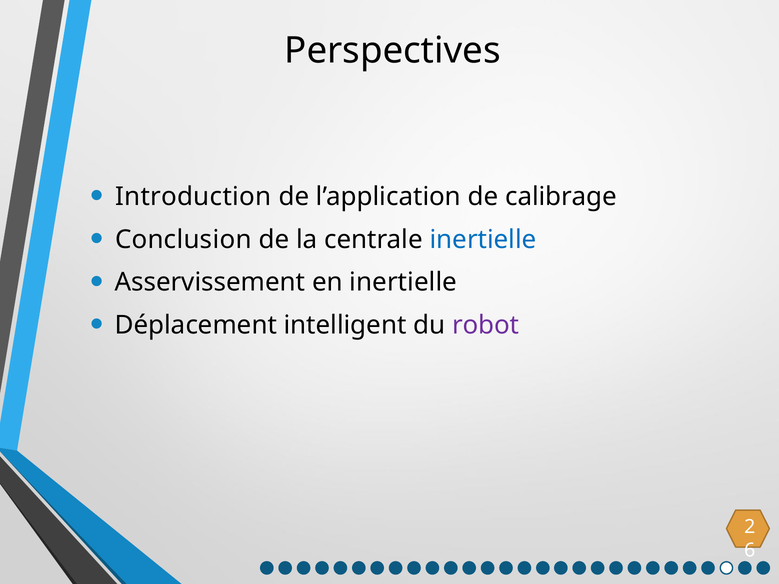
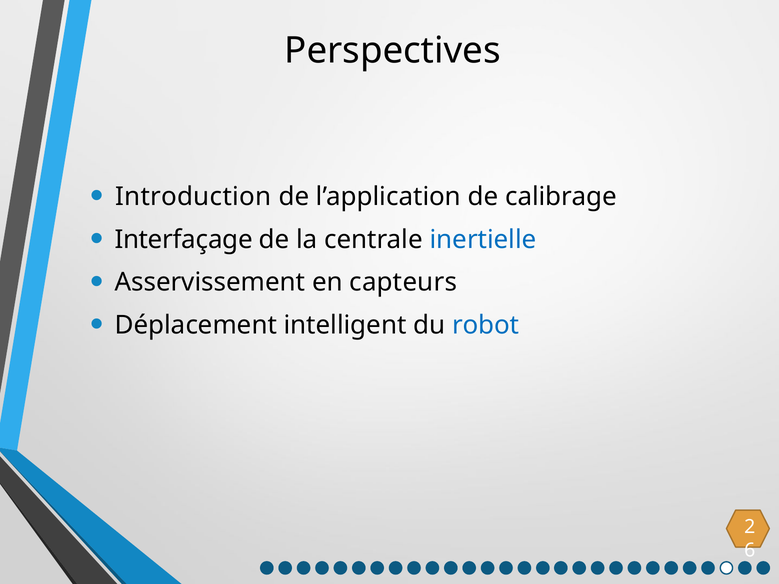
Conclusion: Conclusion -> Interfaçage
en inertielle: inertielle -> capteurs
robot colour: purple -> blue
